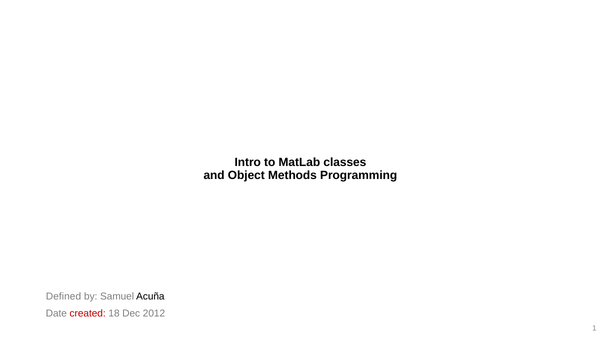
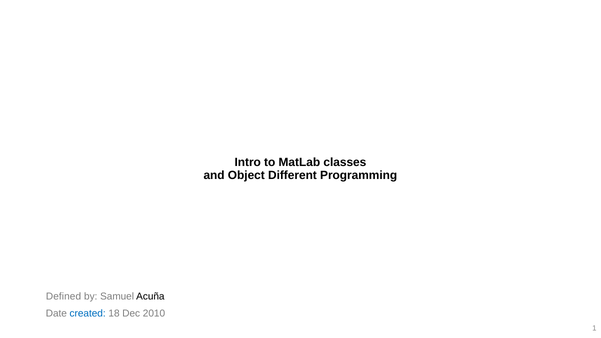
Methods: Methods -> Different
created colour: red -> blue
2012: 2012 -> 2010
